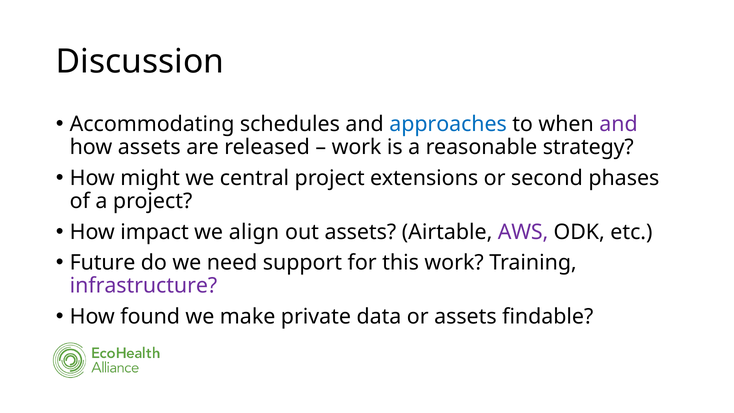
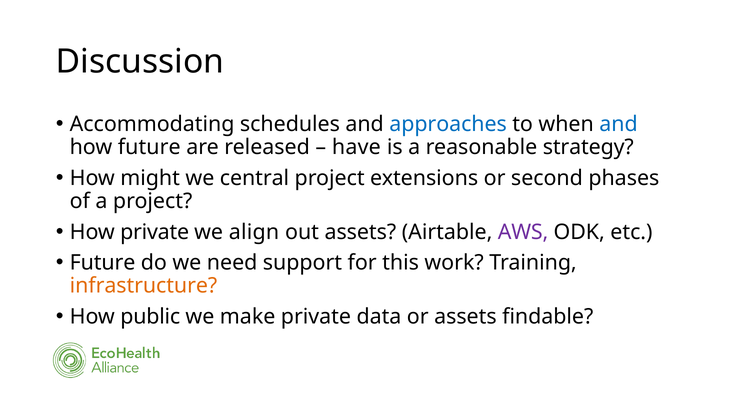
and at (619, 124) colour: purple -> blue
how assets: assets -> future
work at (357, 147): work -> have
How impact: impact -> private
infrastructure colour: purple -> orange
found: found -> public
